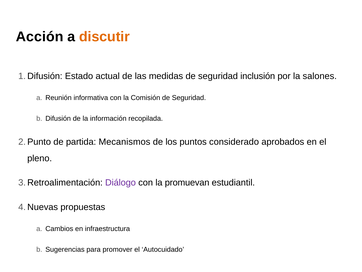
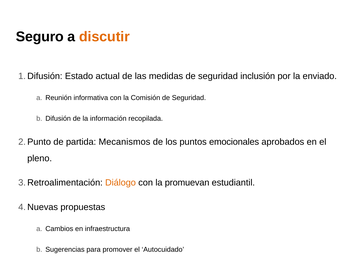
Acción: Acción -> Seguro
salones: salones -> enviado
considerado: considerado -> emocionales
Diálogo colour: purple -> orange
